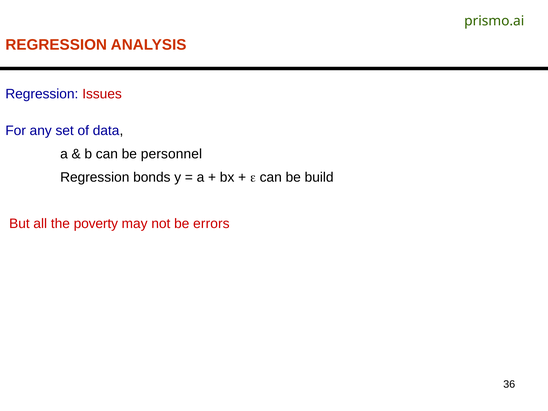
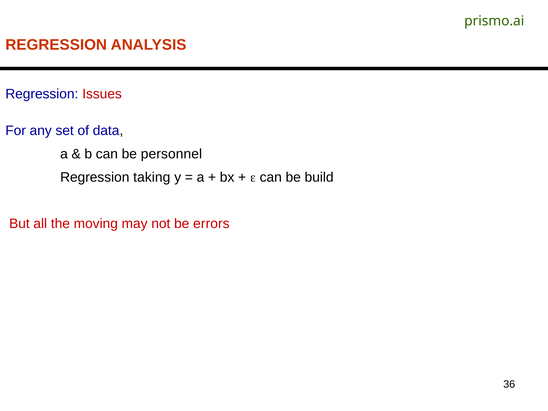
bonds: bonds -> taking
poverty: poverty -> moving
